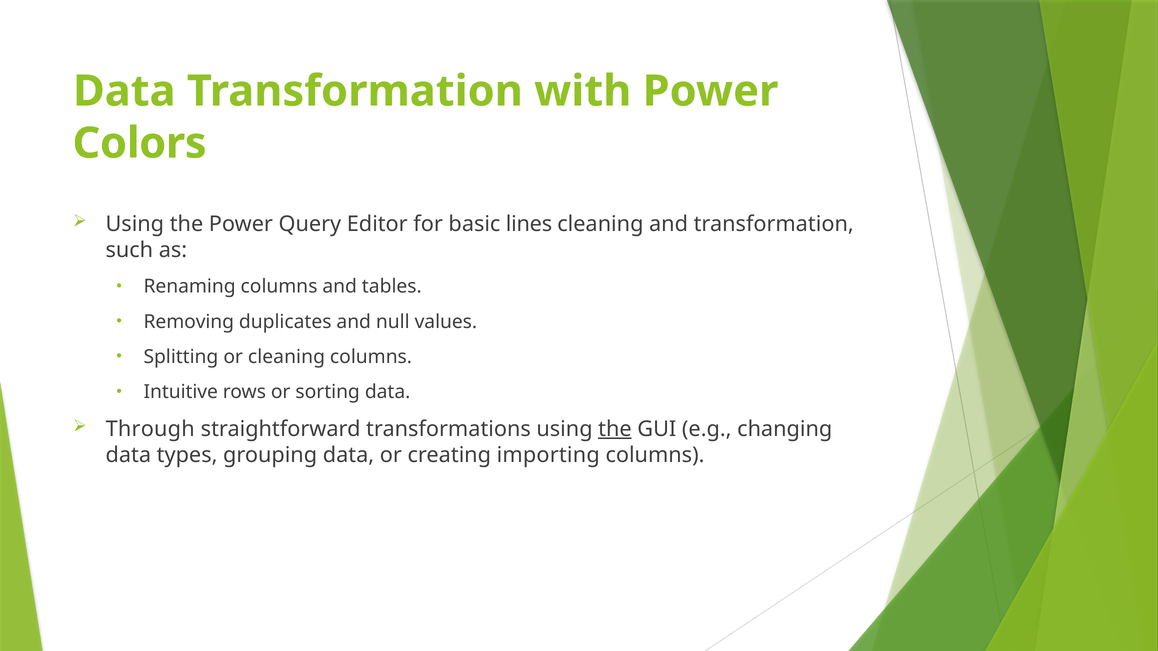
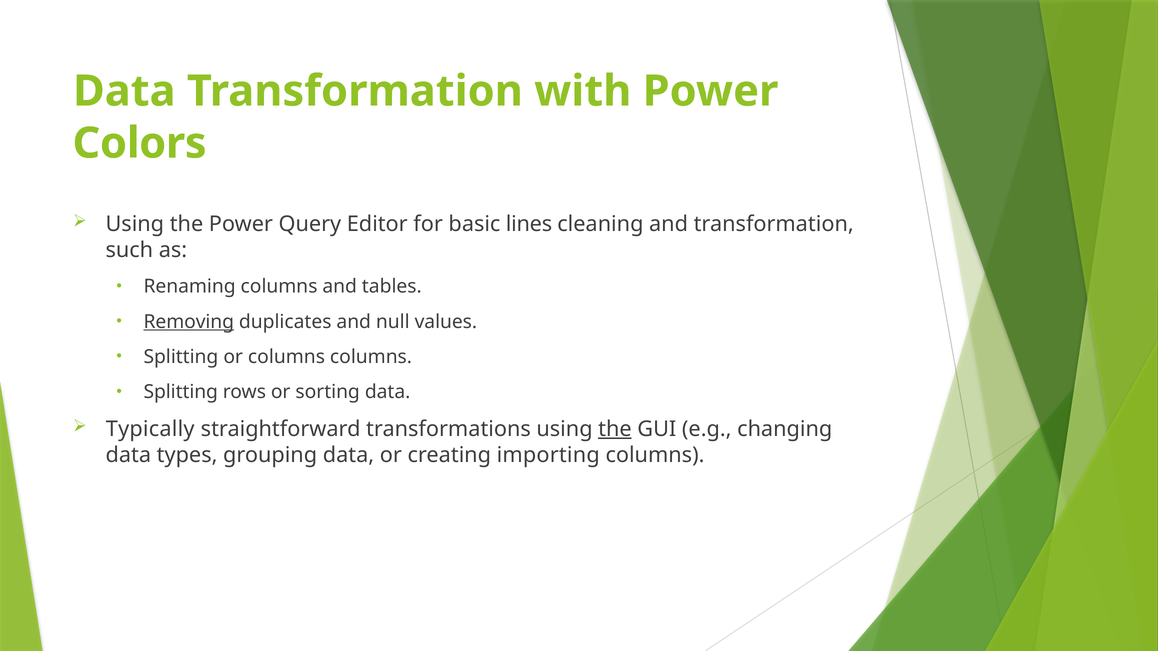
Removing underline: none -> present
or cleaning: cleaning -> columns
Intuitive at (181, 392): Intuitive -> Splitting
Through: Through -> Typically
